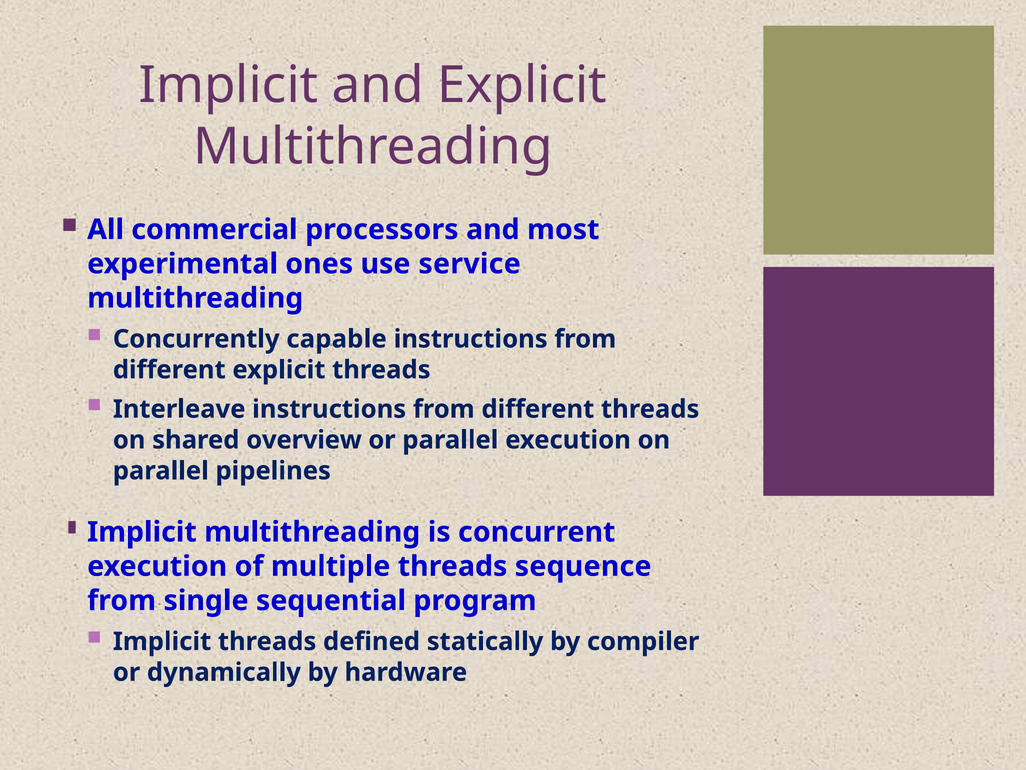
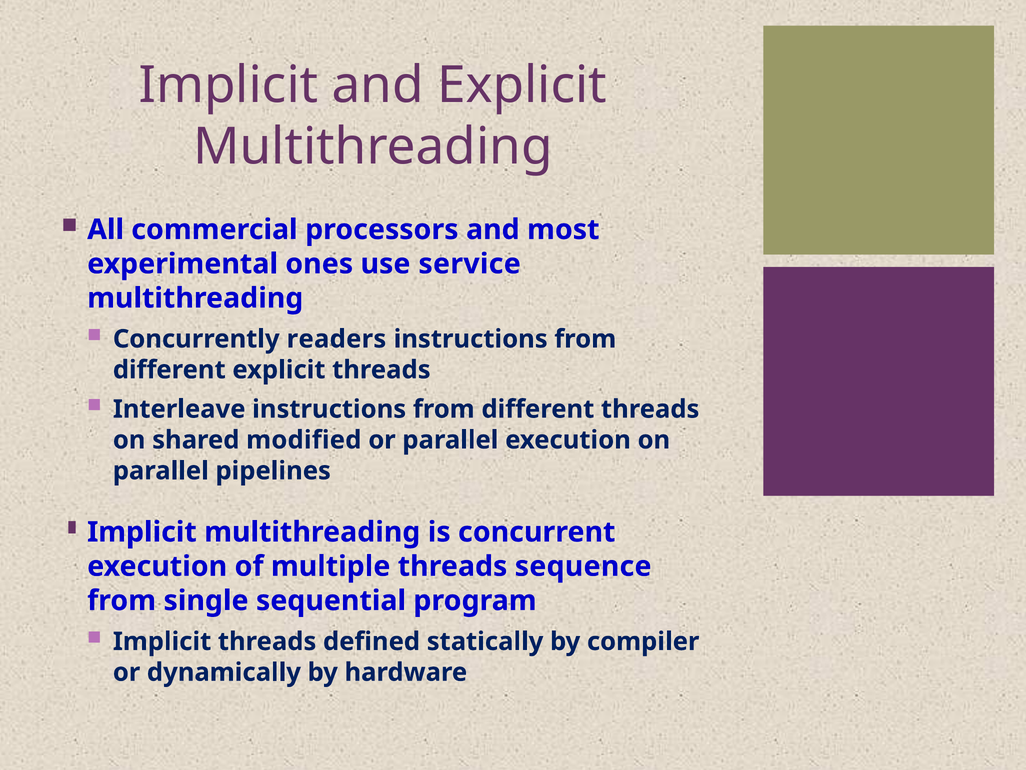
capable: capable -> readers
overview: overview -> modified
